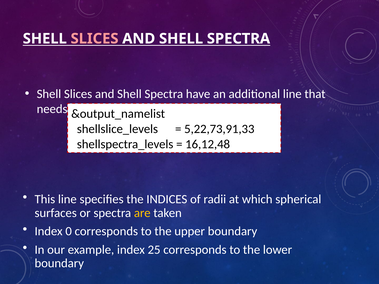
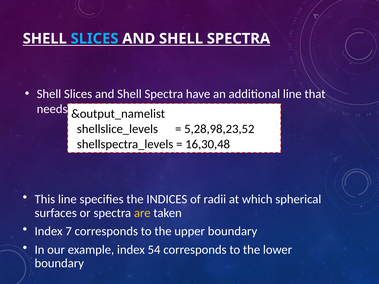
SLICES at (95, 39) colour: pink -> light blue
5,22,73,91,33: 5,22,73,91,33 -> 5,28,98,23,52
16,12,48: 16,12,48 -> 16,30,48
0: 0 -> 7
25: 25 -> 54
